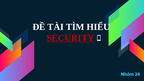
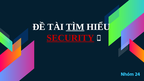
TÌM underline: none -> present
